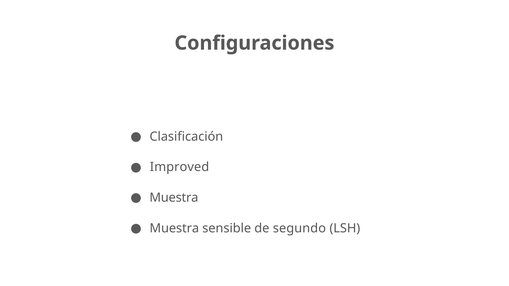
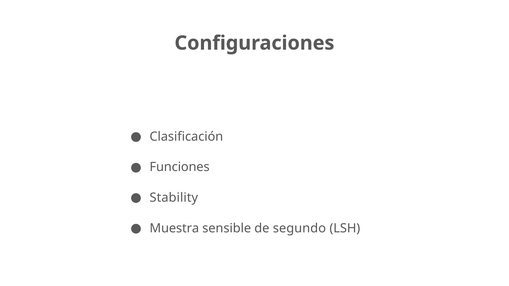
Improved: Improved -> Funciones
Muestra at (174, 198): Muestra -> Stability
